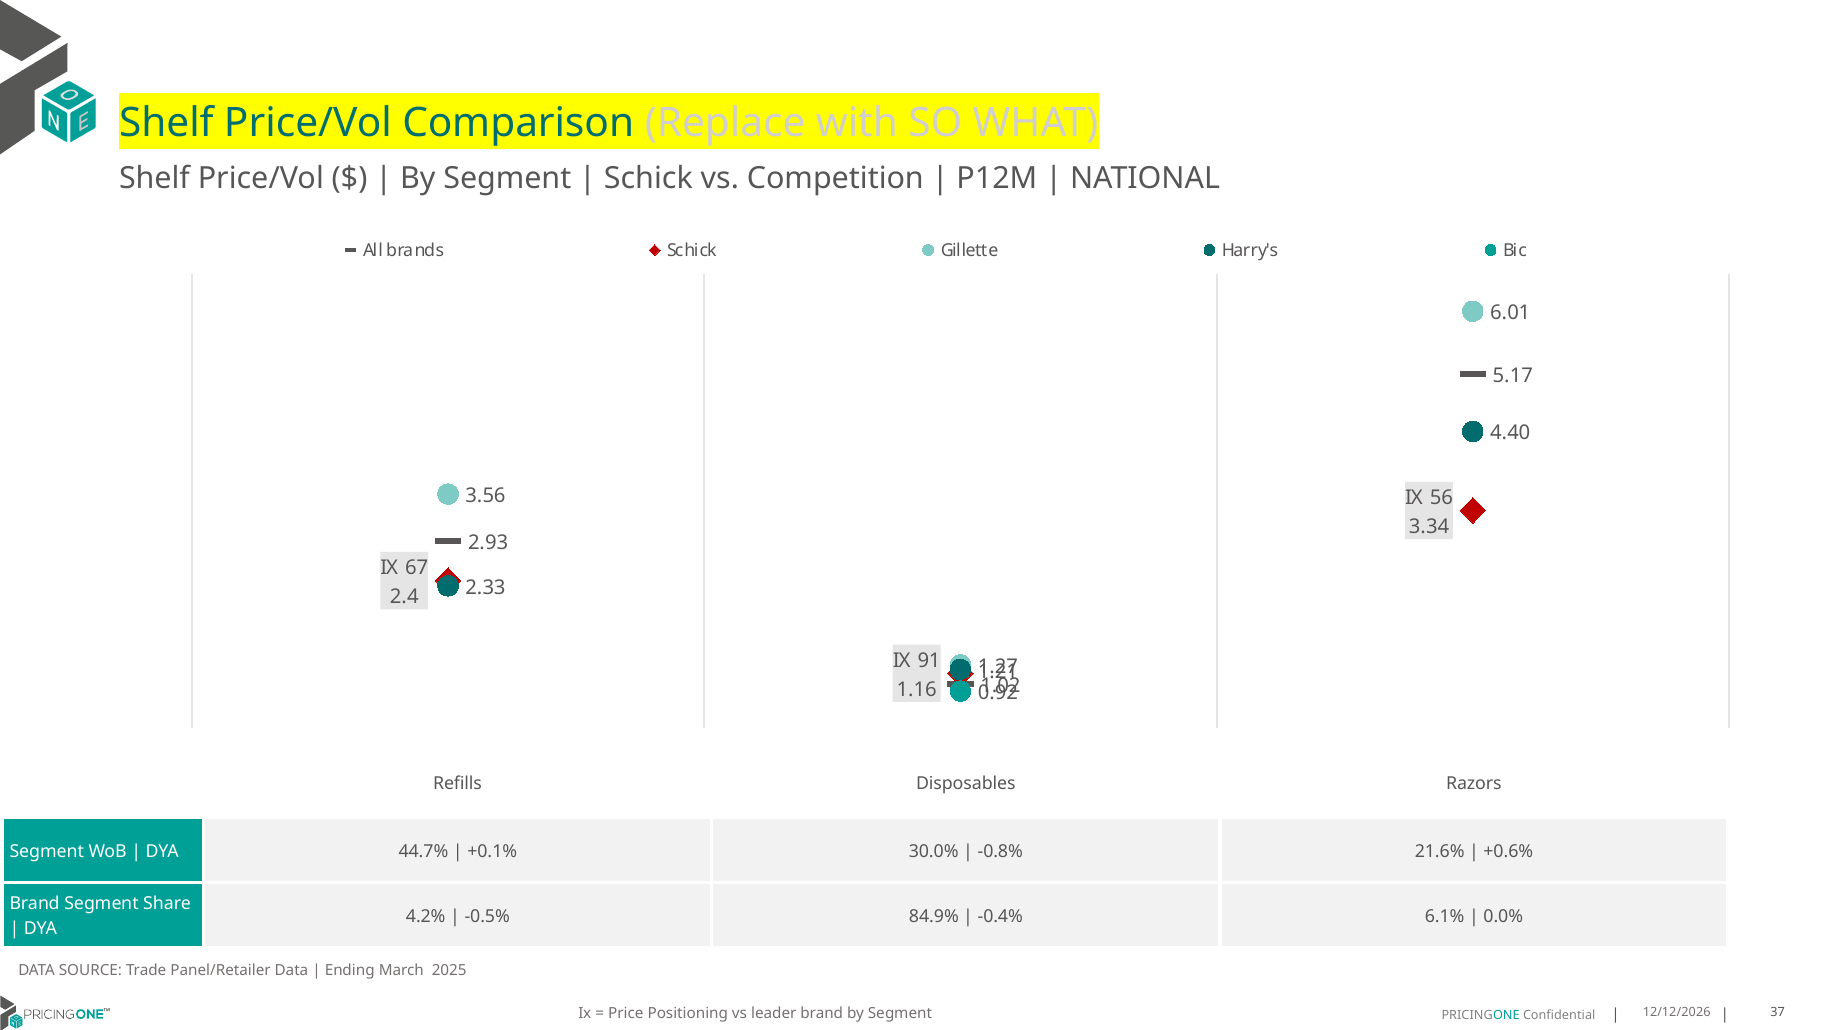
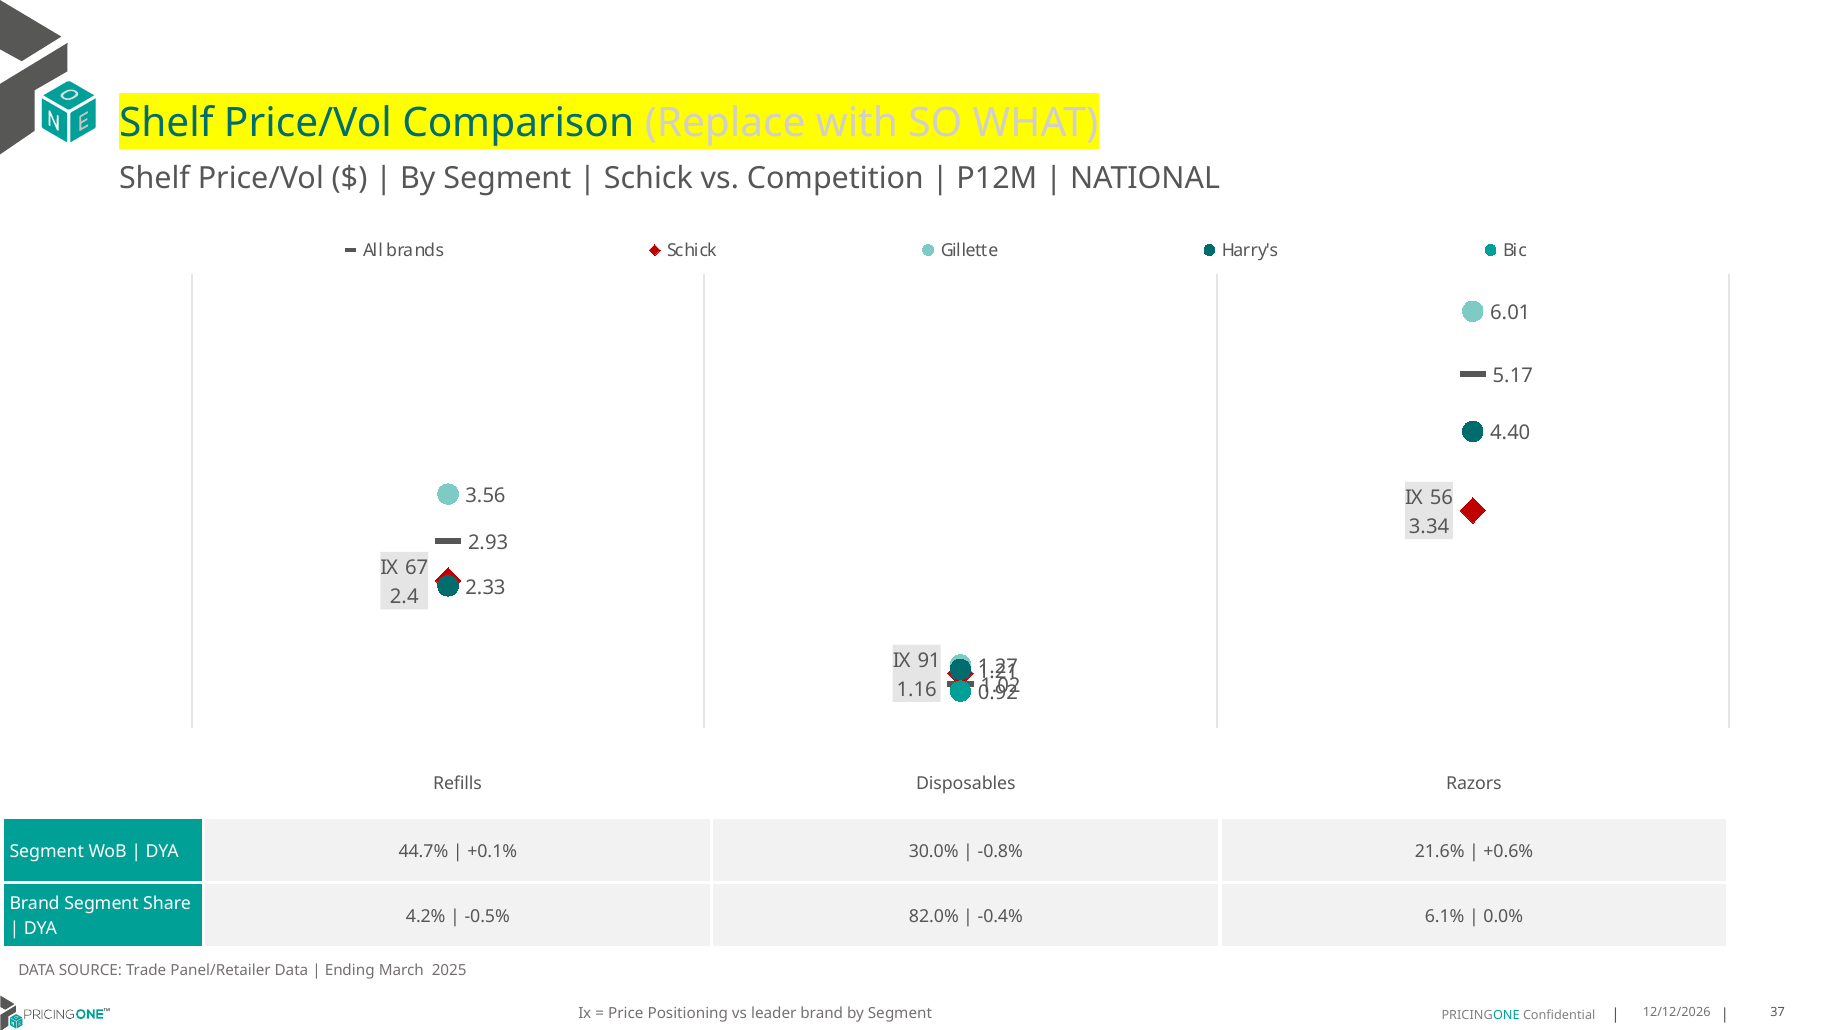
84.9%: 84.9% -> 82.0%
